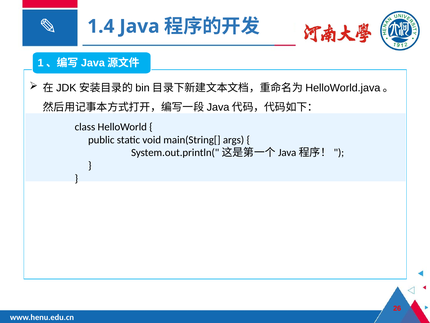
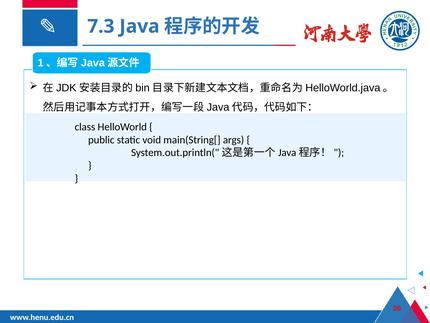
1.4: 1.4 -> 7.3
